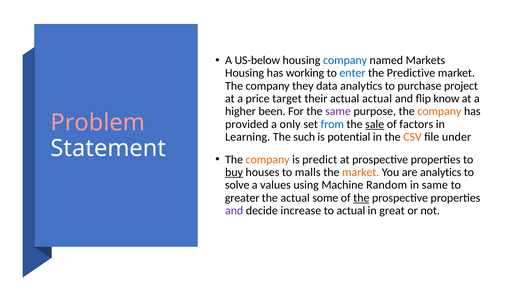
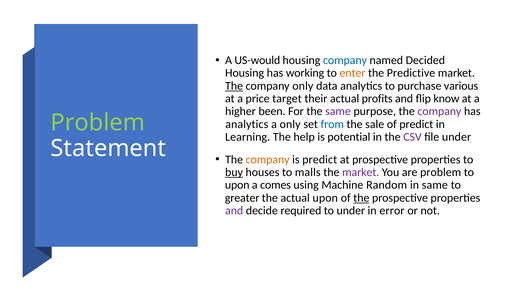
US-below: US-below -> US-would
Markets: Markets -> Decided
enter colour: blue -> orange
The at (234, 86) underline: none -> present
company they: they -> only
project: project -> various
actual actual: actual -> profits
company at (439, 112) colour: orange -> purple
Problem at (98, 123) colour: pink -> light green
provided at (247, 124): provided -> analytics
sale underline: present -> none
of factors: factors -> predict
such: such -> help
CSV colour: orange -> purple
market at (361, 172) colour: orange -> purple
are analytics: analytics -> problem
solve at (237, 185): solve -> upon
values: values -> comes
actual some: some -> upon
increase: increase -> required
to actual: actual -> under
great: great -> error
